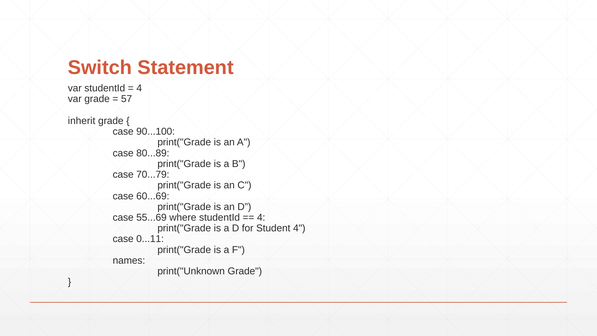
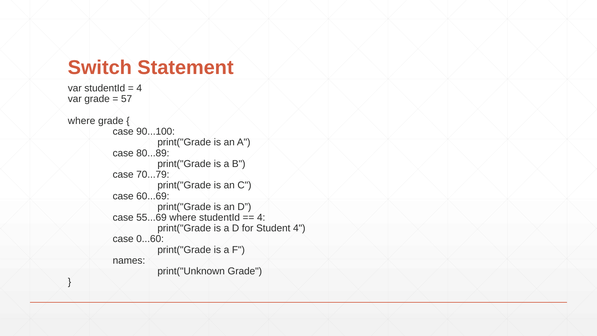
inherit at (82, 121): inherit -> where
0...11: 0...11 -> 0...60
